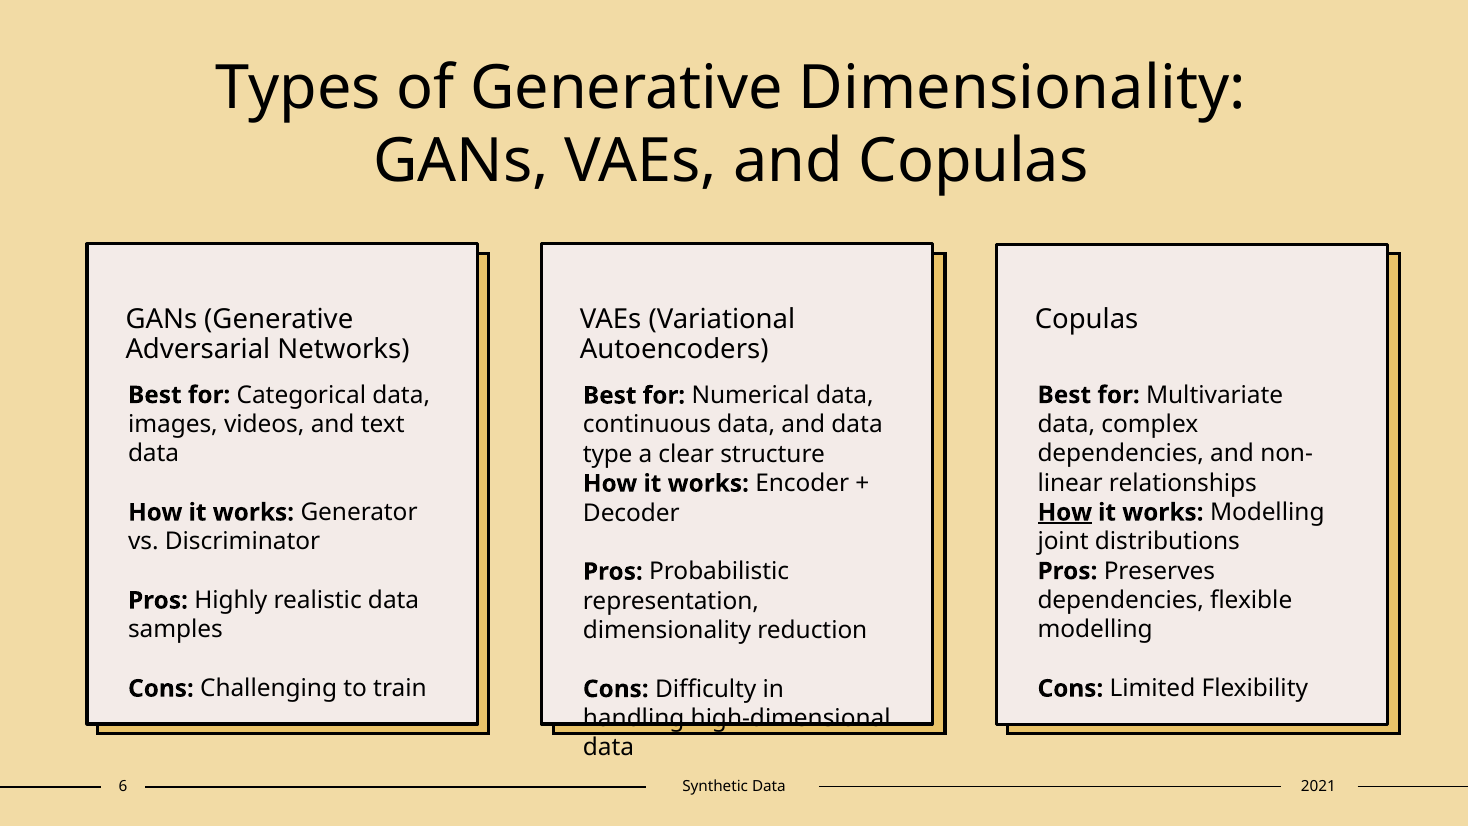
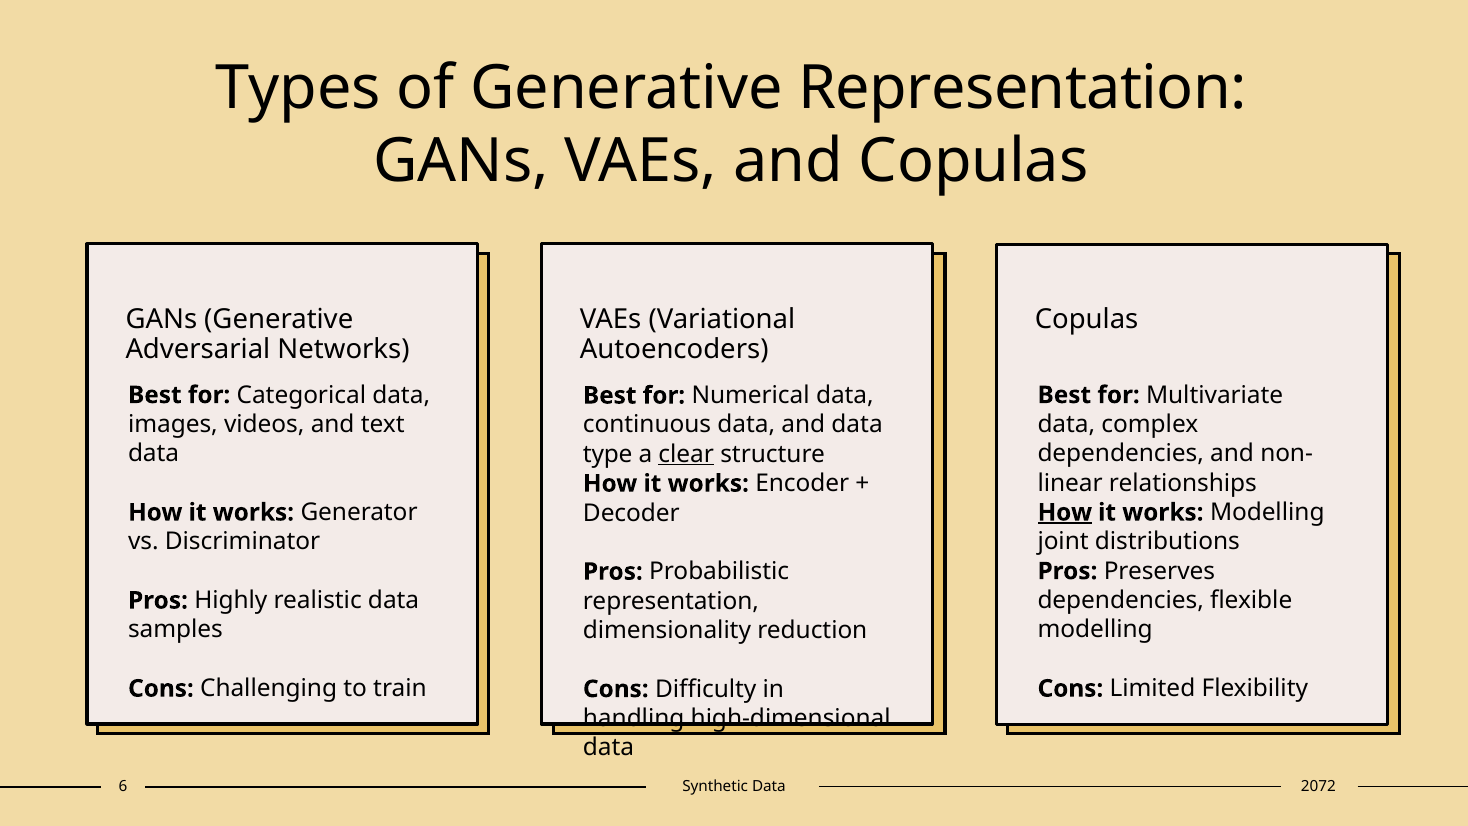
Generative Dimensionality: Dimensionality -> Representation
clear underline: none -> present
2021: 2021 -> 2072
